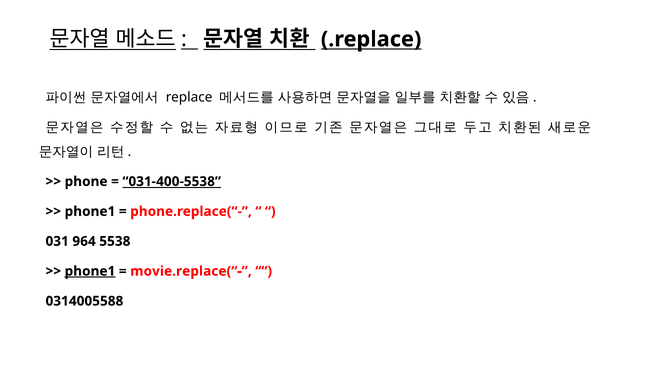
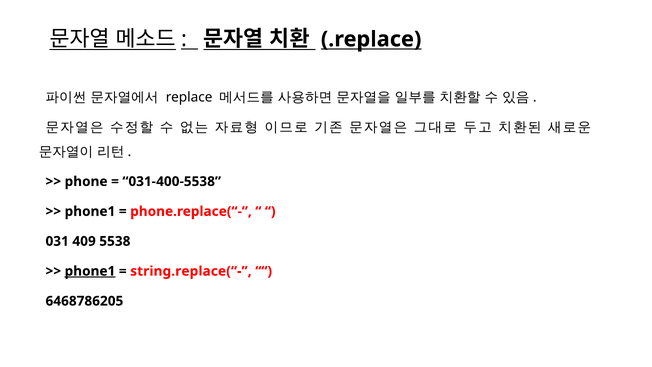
031-400-5538 underline: present -> none
964: 964 -> 409
movie.replace(“-: movie.replace(“- -> string.replace(“-
0314005588: 0314005588 -> 6468786205
